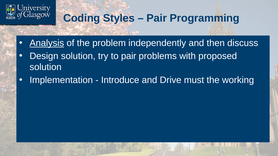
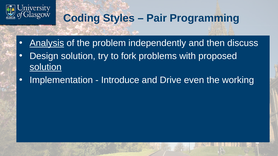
to pair: pair -> fork
solution at (46, 67) underline: none -> present
must: must -> even
